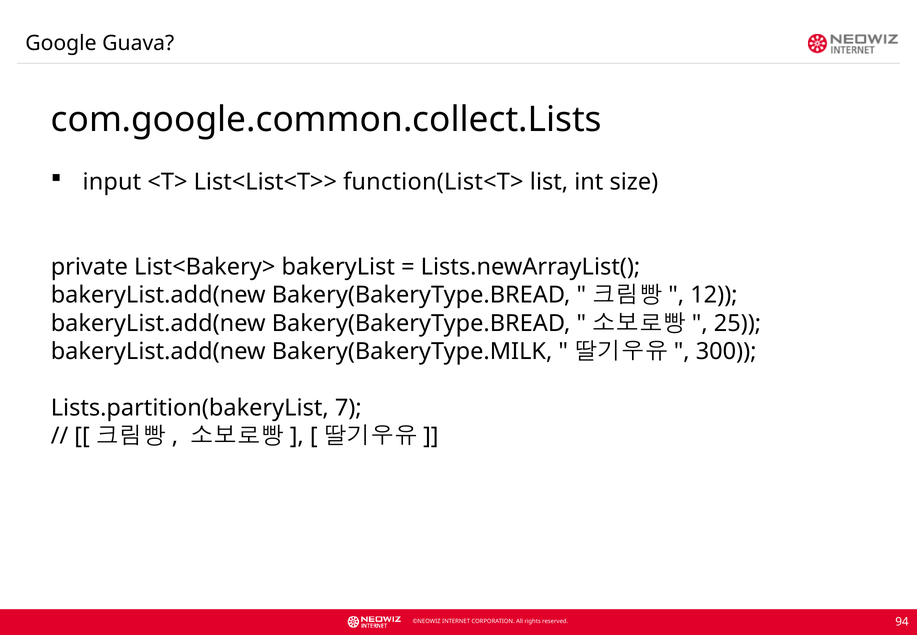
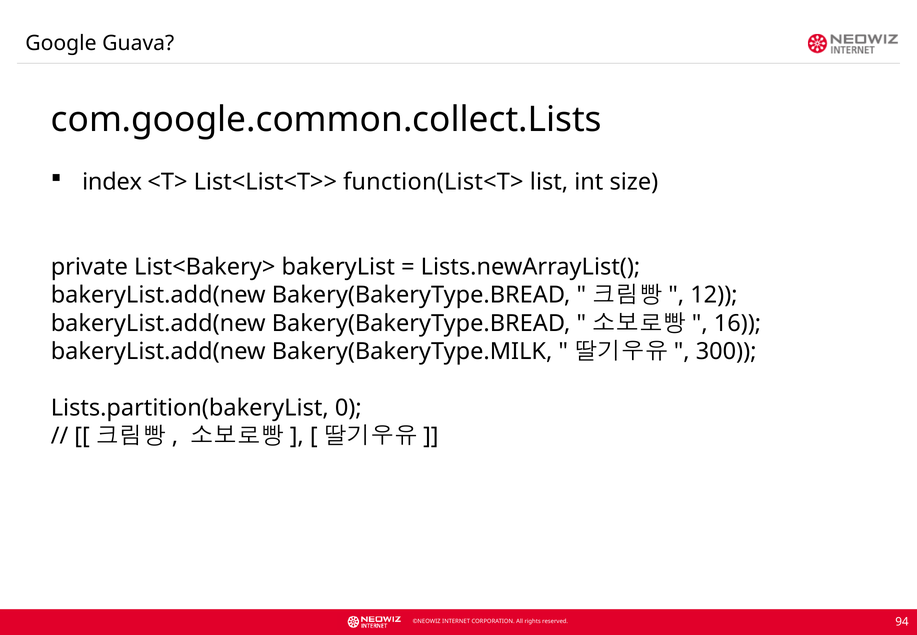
input: input -> index
25: 25 -> 16
7: 7 -> 0
